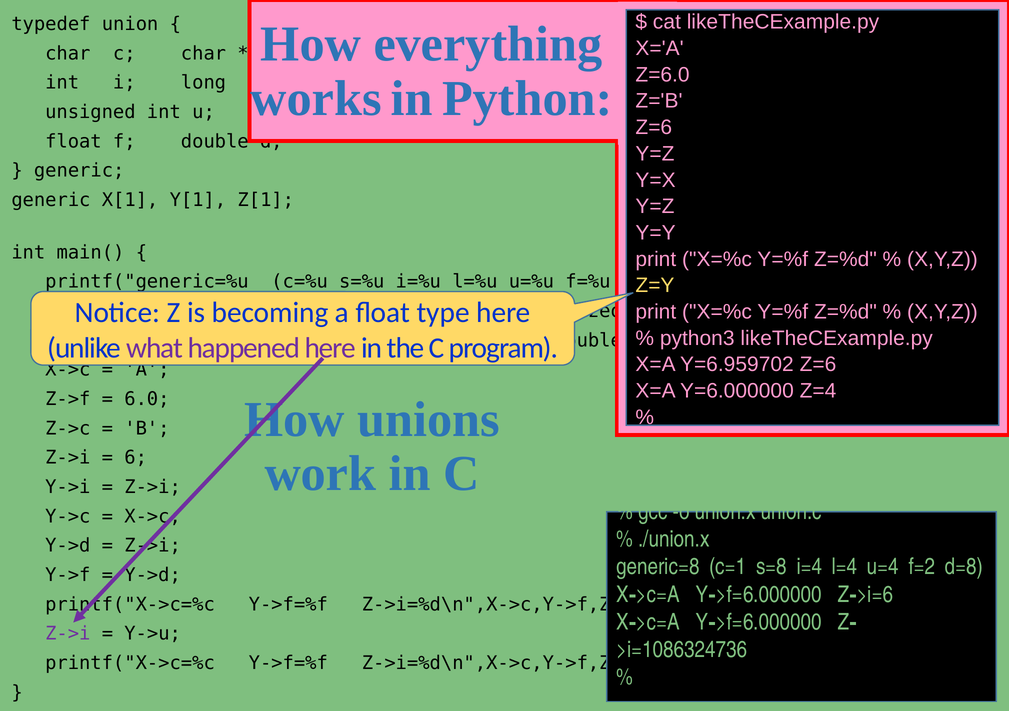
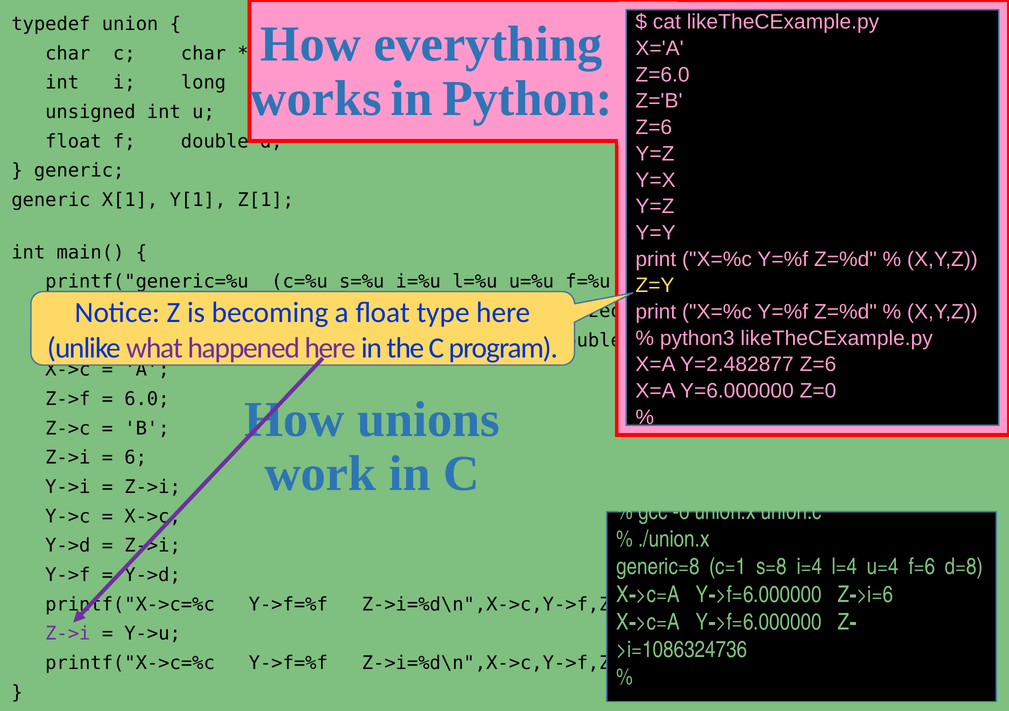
Y=6.959702: Y=6.959702 -> Y=2.482877
Z=4: Z=4 -> Z=0
f=2: f=2 -> f=6
